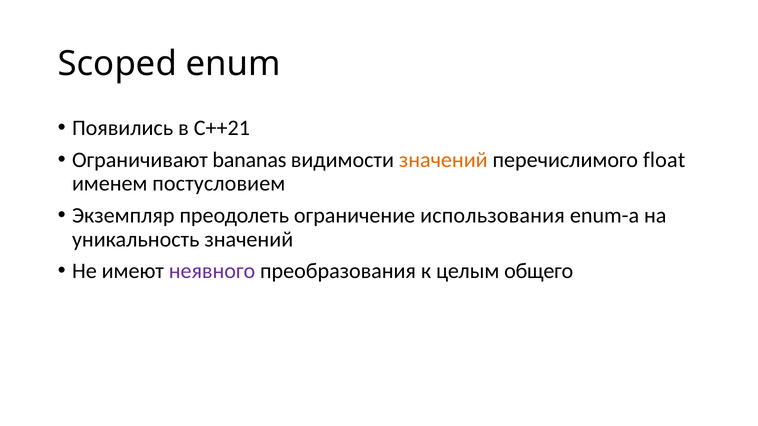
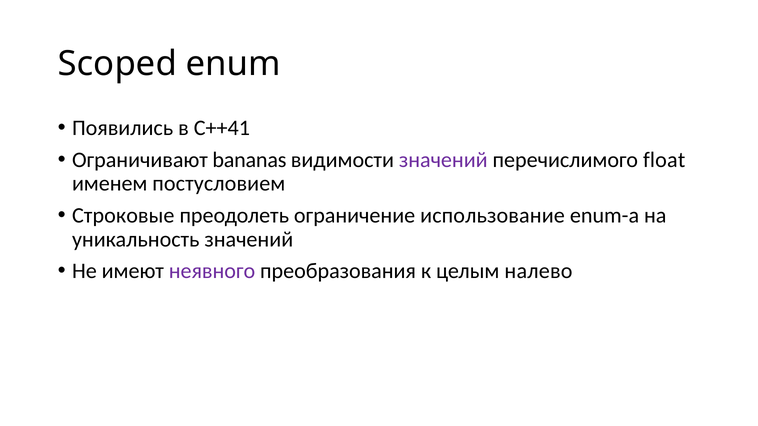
C++21: C++21 -> C++41
значений at (443, 160) colour: orange -> purple
Экземпляр: Экземпляр -> Строковые
использования: использования -> использование
общего: общего -> налево
